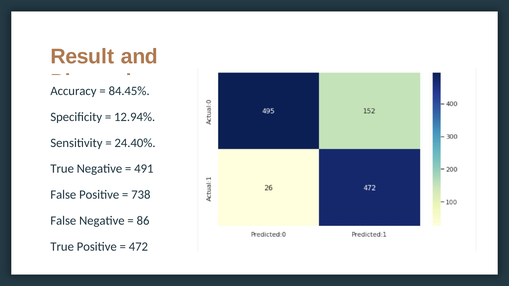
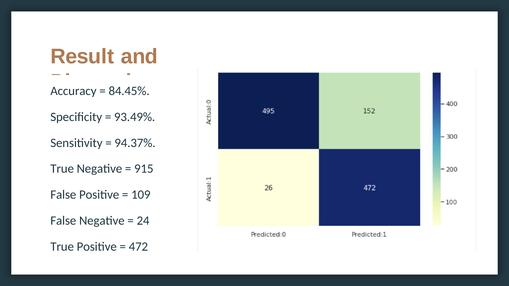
12.94%: 12.94% -> 93.49%
24.40%: 24.40% -> 94.37%
491: 491 -> 915
738: 738 -> 109
86: 86 -> 24
